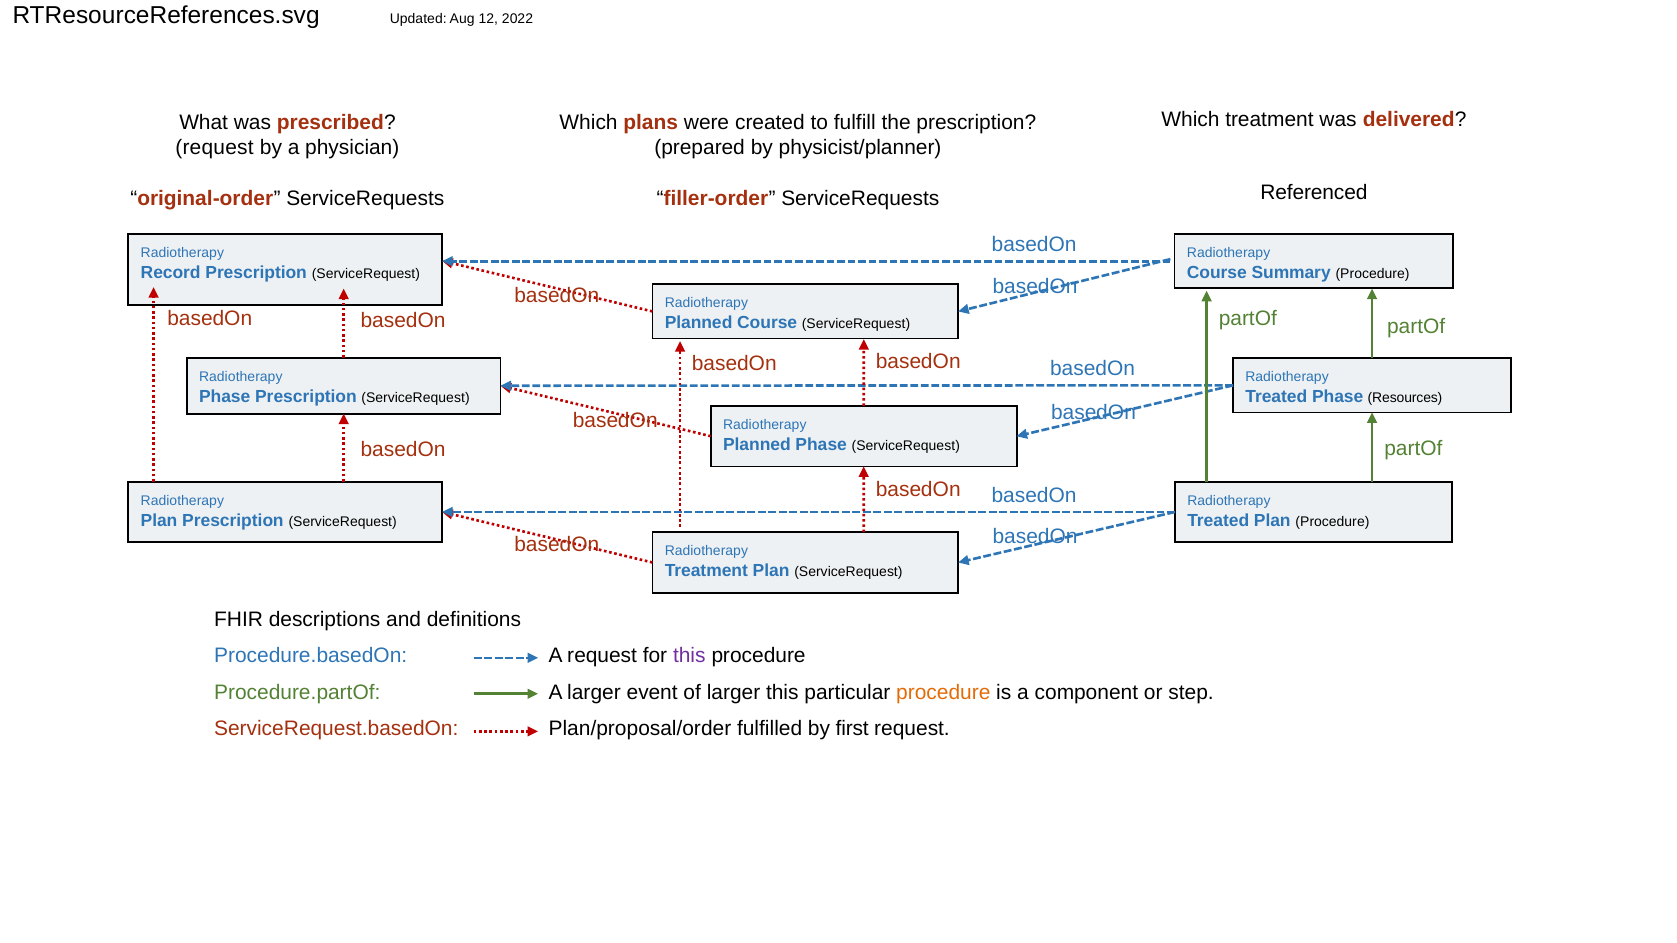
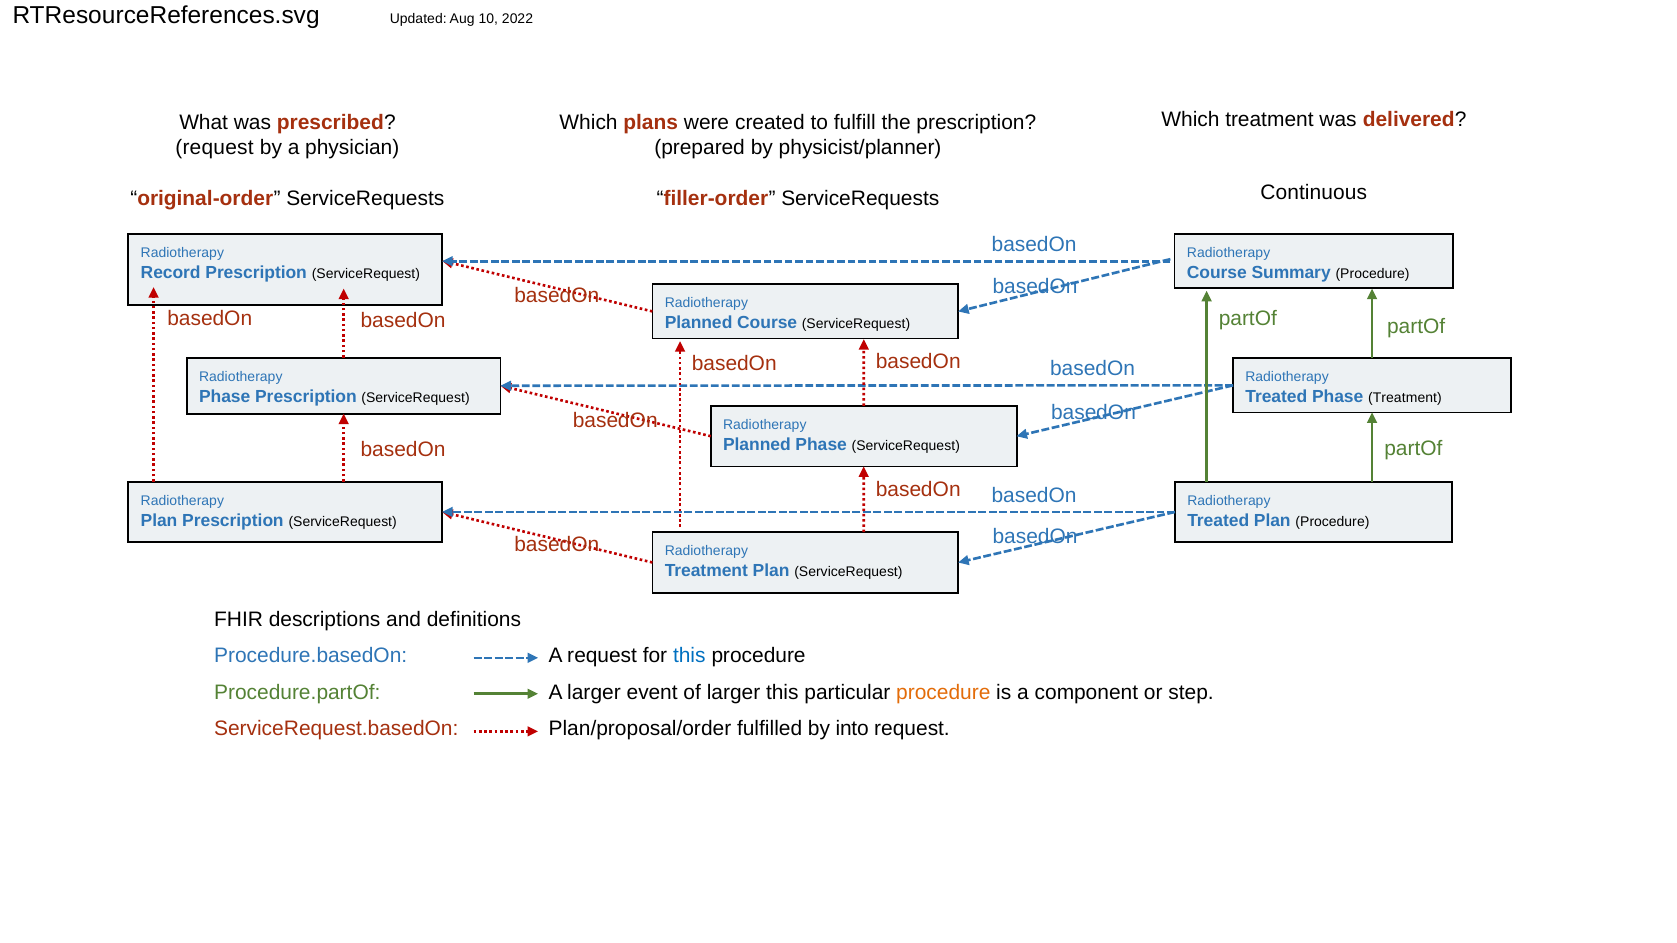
12: 12 -> 10
Referenced: Referenced -> Continuous
Phase Resources: Resources -> Treatment
this at (689, 656) colour: purple -> blue
first: first -> into
